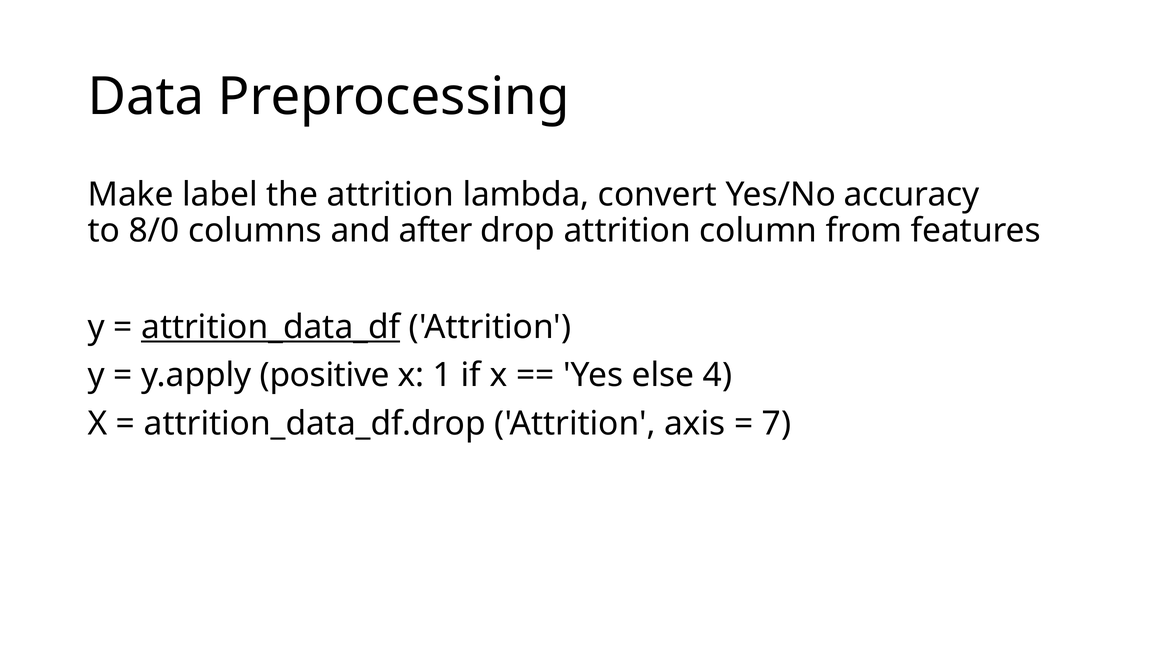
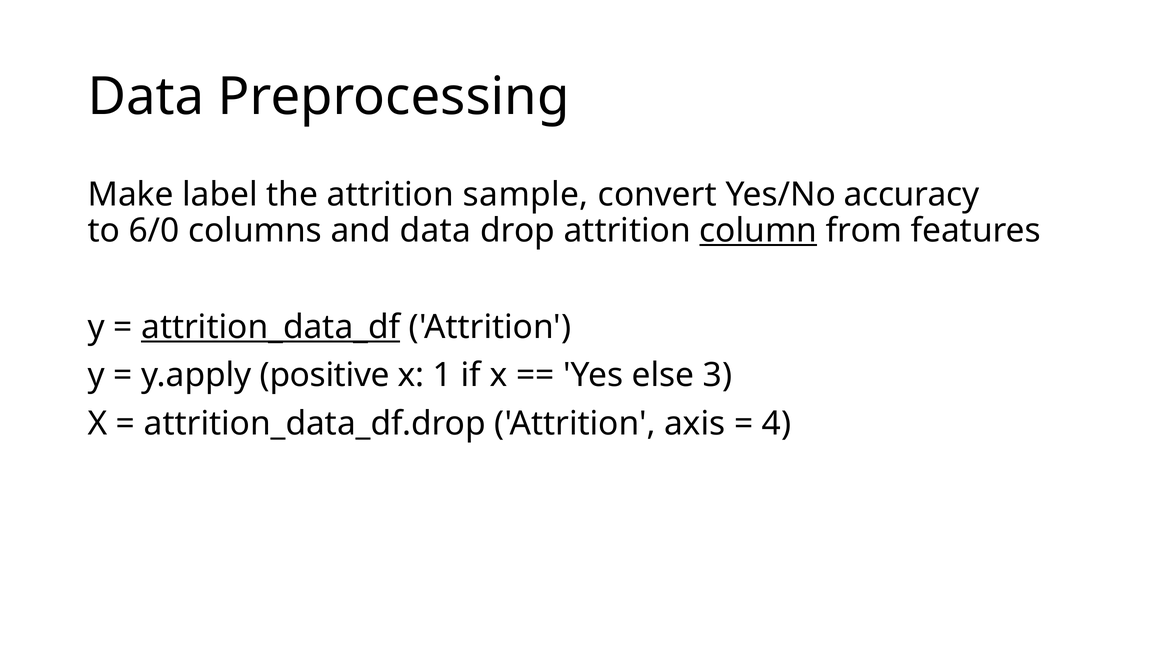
lambda: lambda -> sample
8/0: 8/0 -> 6/0
and after: after -> data
column underline: none -> present
4: 4 -> 3
7: 7 -> 4
